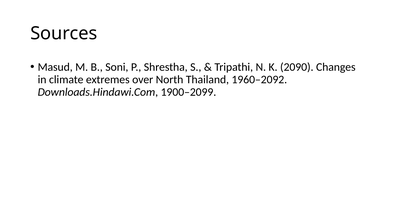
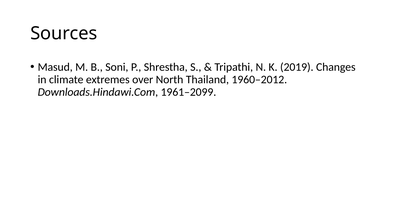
2090: 2090 -> 2019
1960–2092: 1960–2092 -> 1960–2012
1900–2099: 1900–2099 -> 1961–2099
